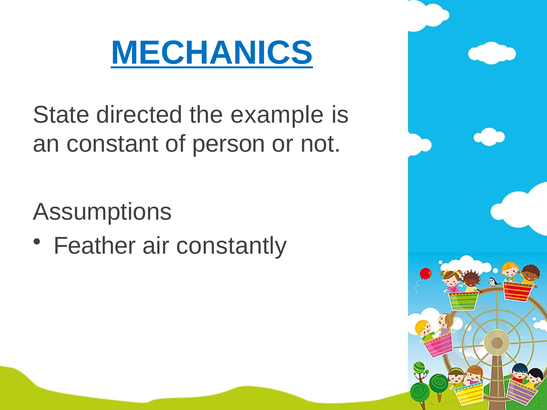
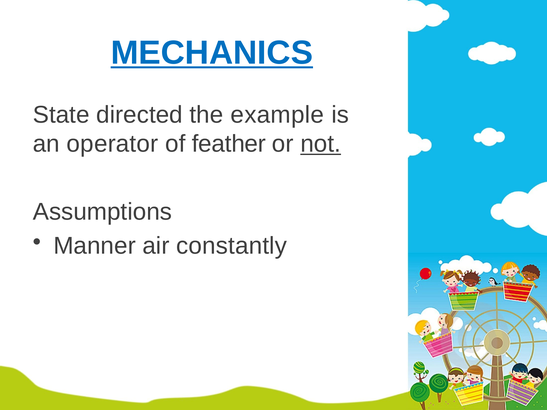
constant: constant -> operator
person: person -> feather
not underline: none -> present
Feather: Feather -> Manner
